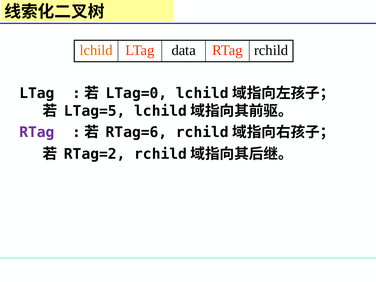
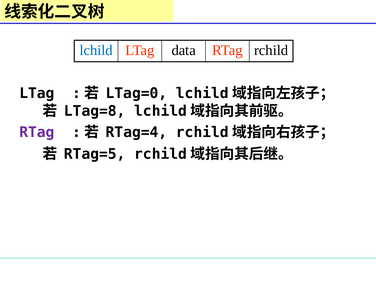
lchild colour: orange -> blue
LTag=5: LTag=5 -> LTag=8
RTag=6: RTag=6 -> RTag=4
RTag=2: RTag=2 -> RTag=5
